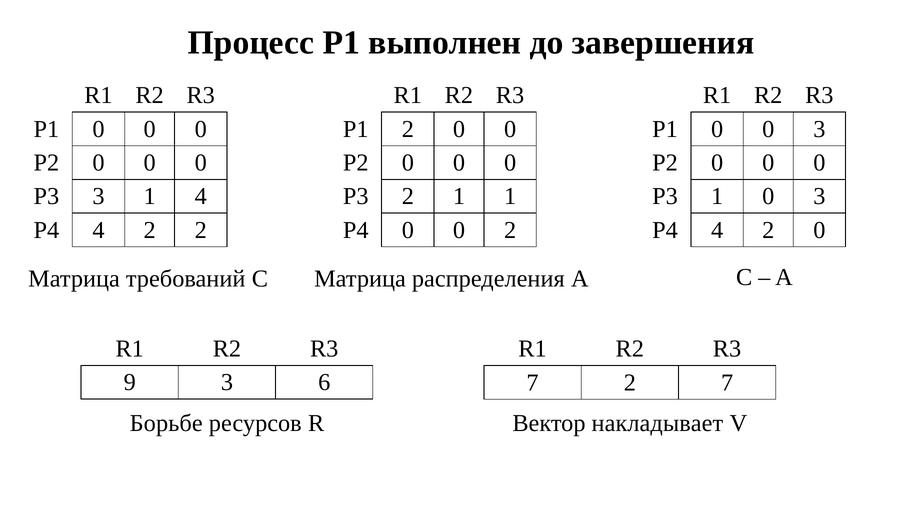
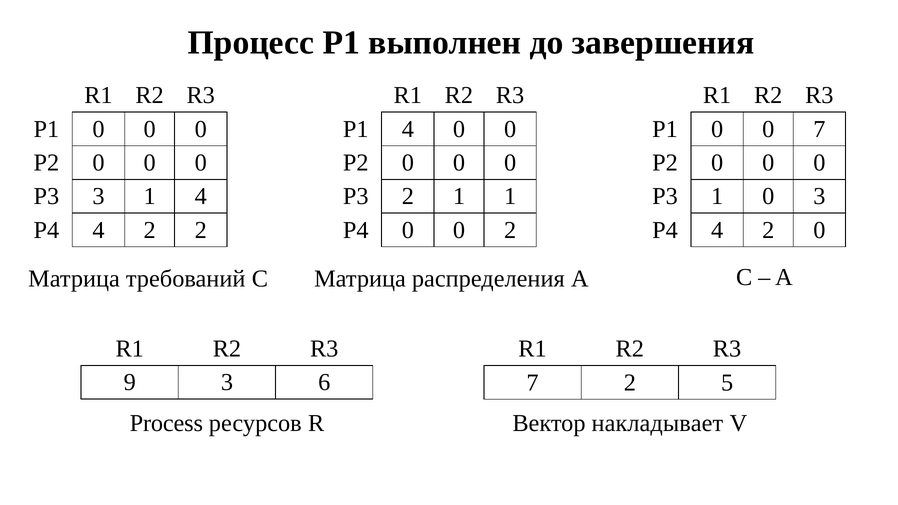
P1 2: 2 -> 4
0 0 3: 3 -> 7
2 7: 7 -> 5
Борьбе: Борьбе -> Process
